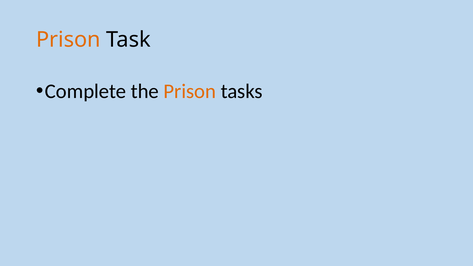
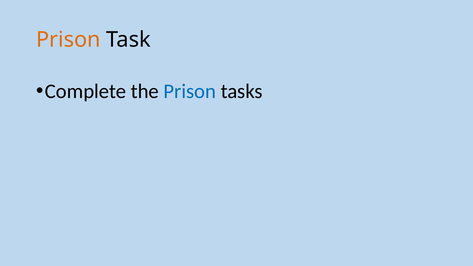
Prison at (190, 91) colour: orange -> blue
